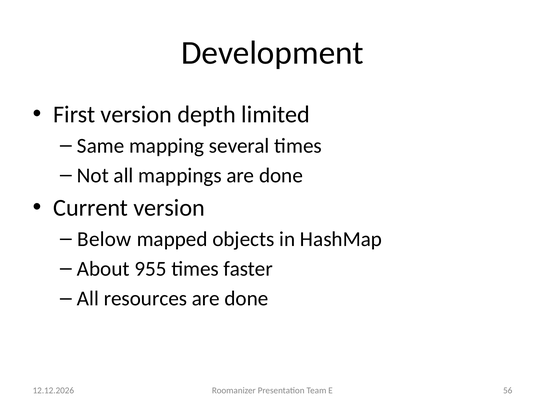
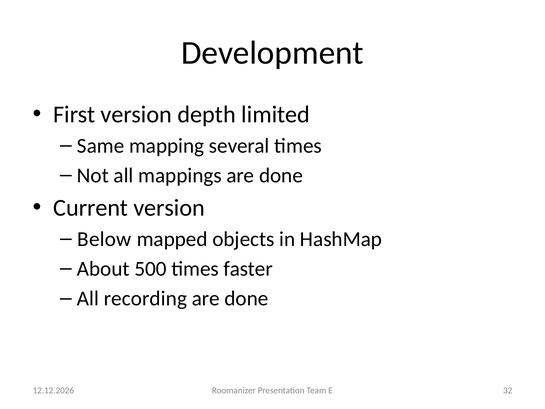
955: 955 -> 500
resources: resources -> recording
56: 56 -> 32
